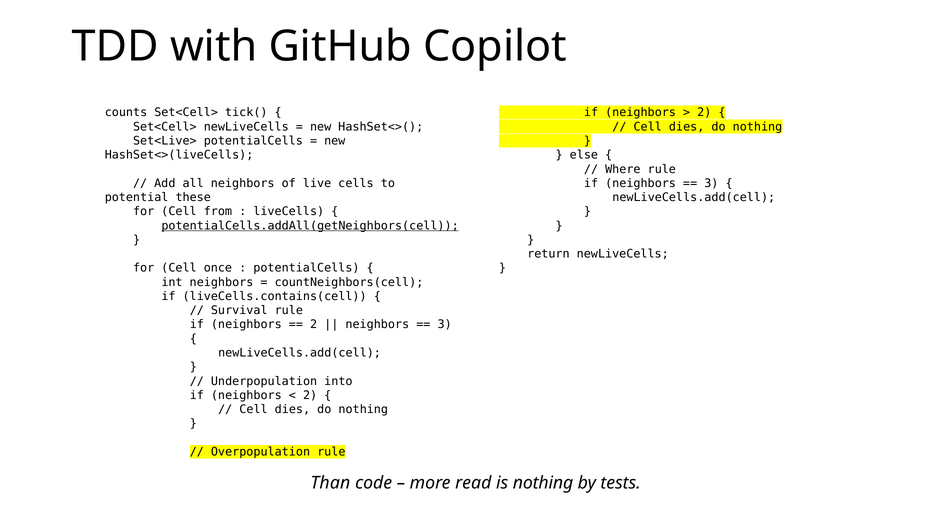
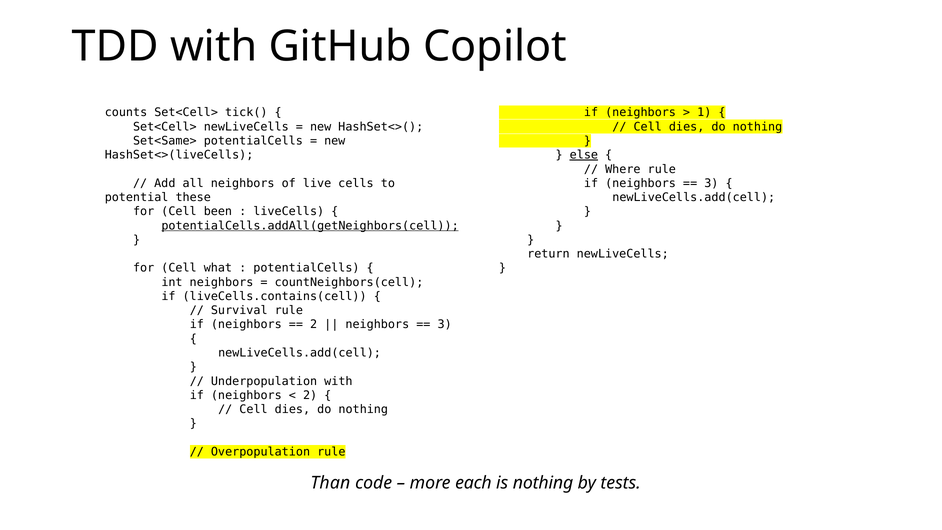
2 at (704, 113): 2 -> 1
Set<Live>: Set<Live> -> Set<Same>
else underline: none -> present
from: from -> been
once: once -> what
Underpopulation into: into -> with
read: read -> each
